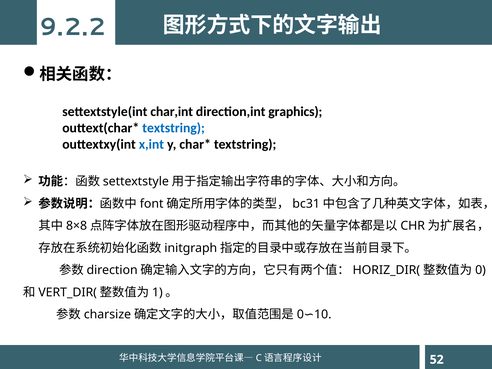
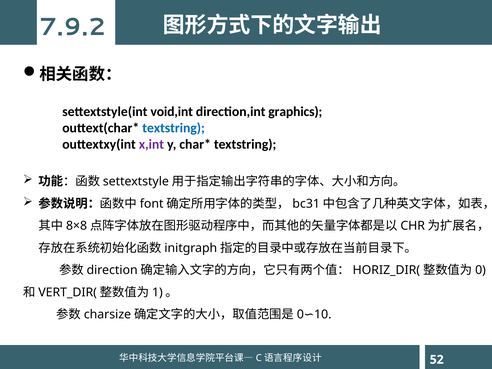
9.2.2: 9.2.2 -> 7.9.2
char,int: char,int -> void,int
x,int colour: blue -> purple
